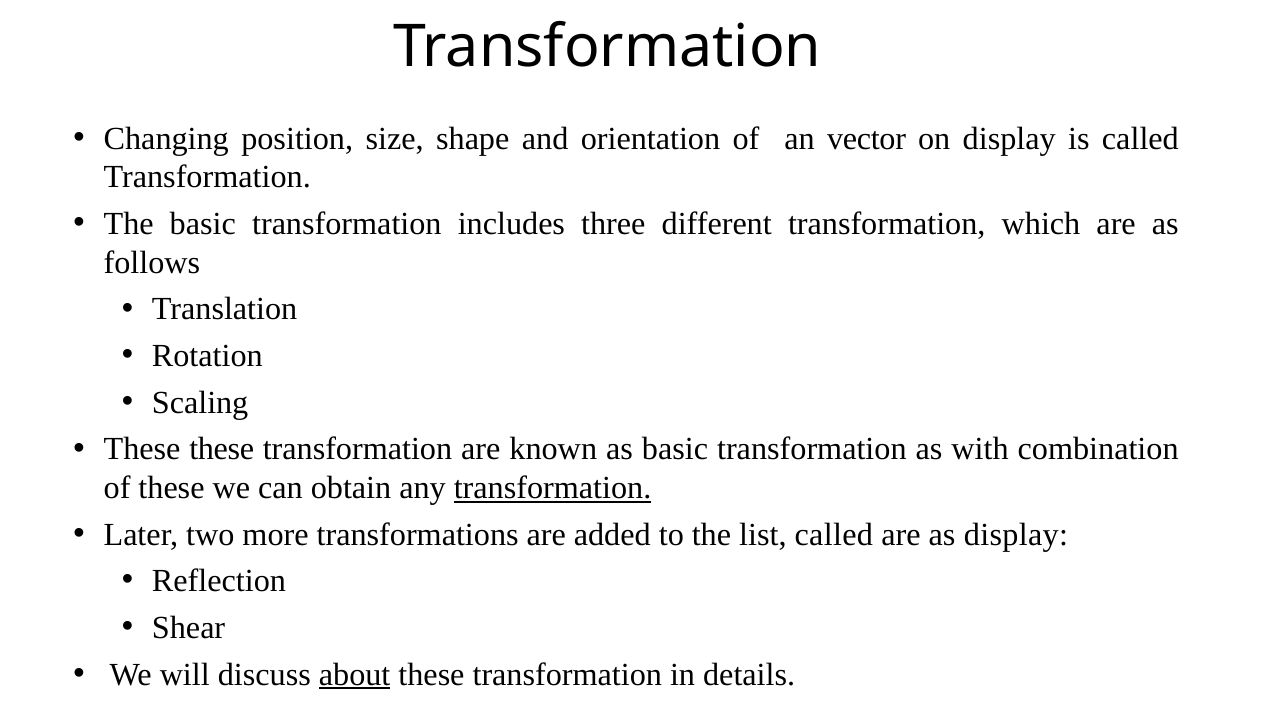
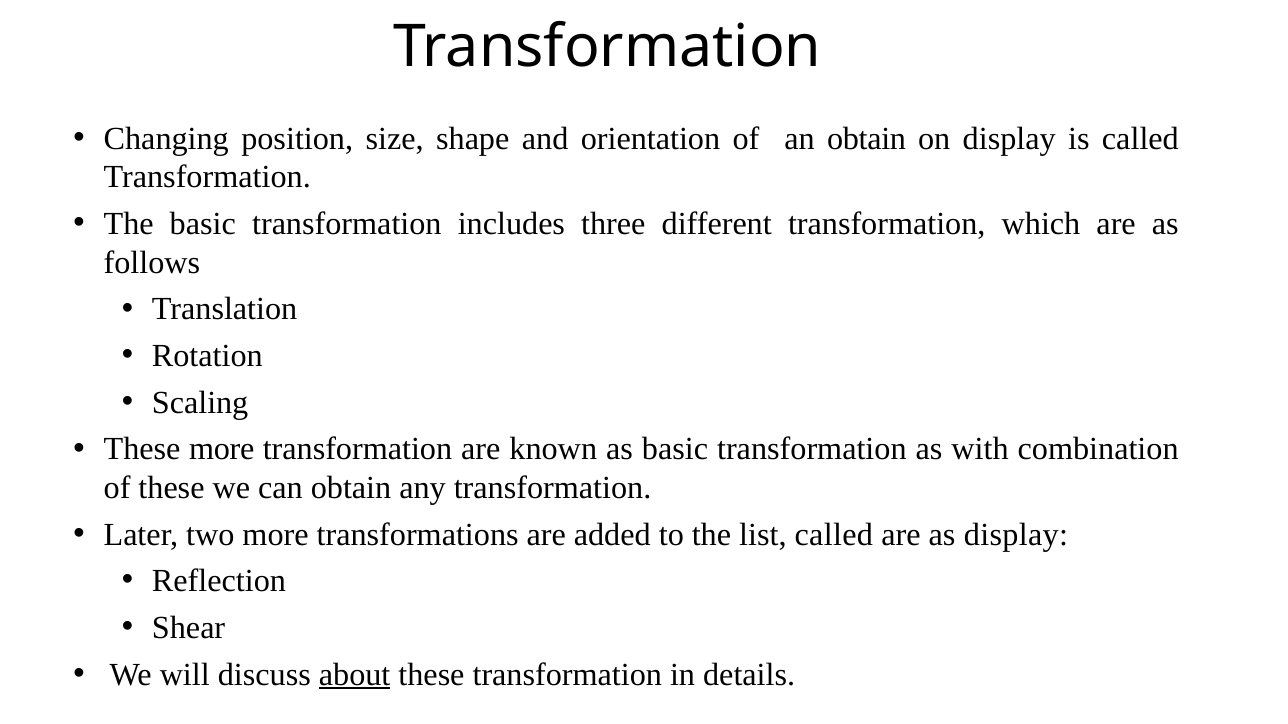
an vector: vector -> obtain
These these: these -> more
transformation at (553, 488) underline: present -> none
